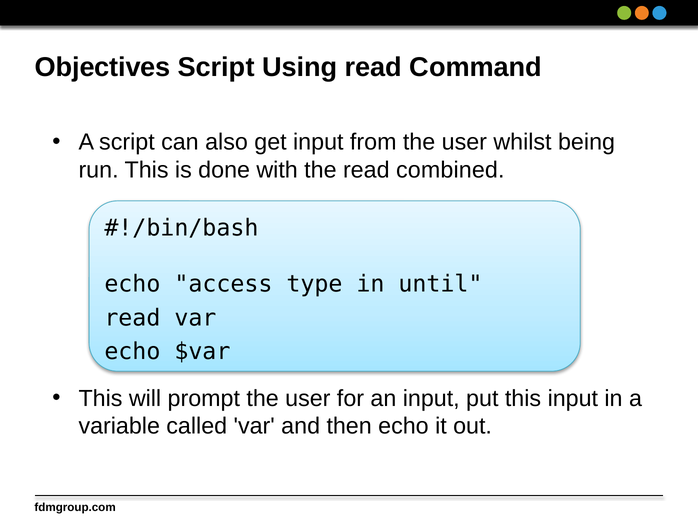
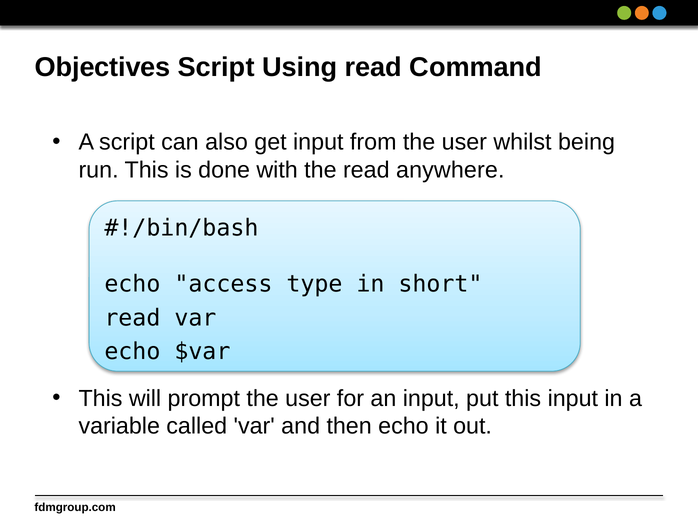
combined: combined -> anywhere
until: until -> short
